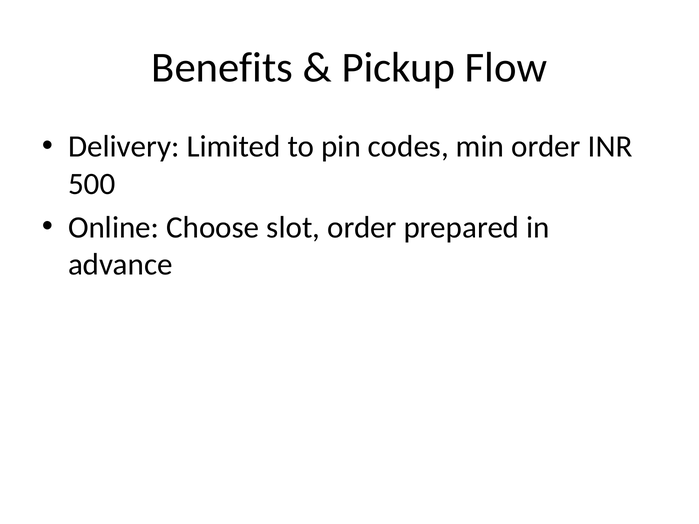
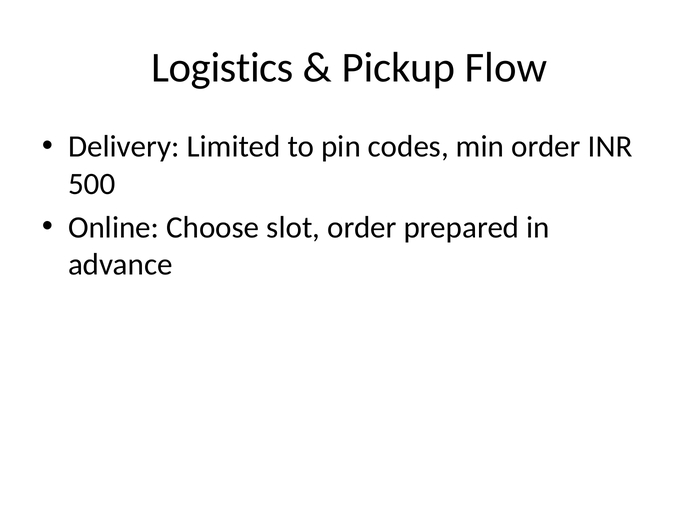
Benefits: Benefits -> Logistics
